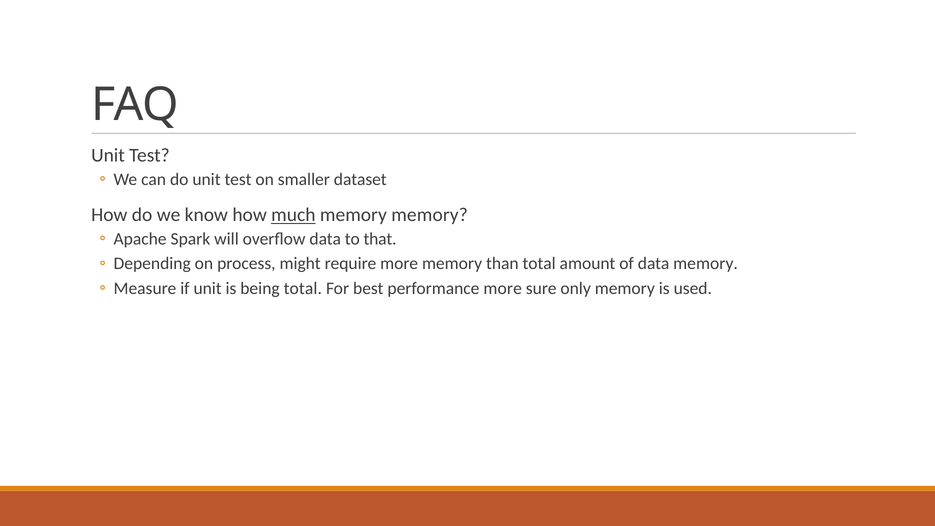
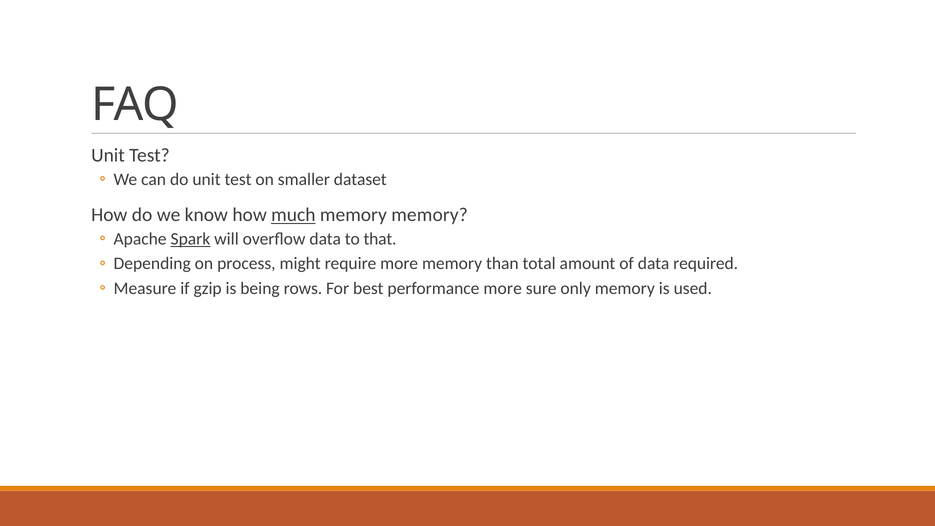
Spark underline: none -> present
data memory: memory -> required
if unit: unit -> gzip
being total: total -> rows
